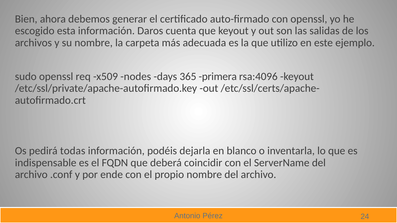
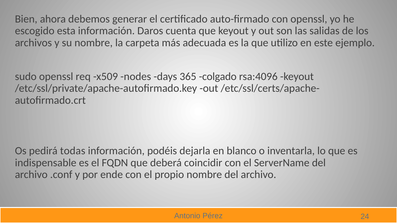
primera: primera -> colgado
